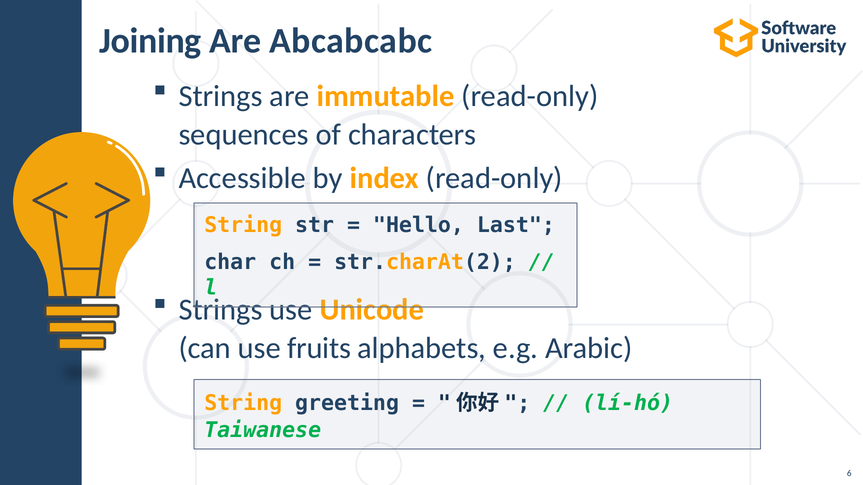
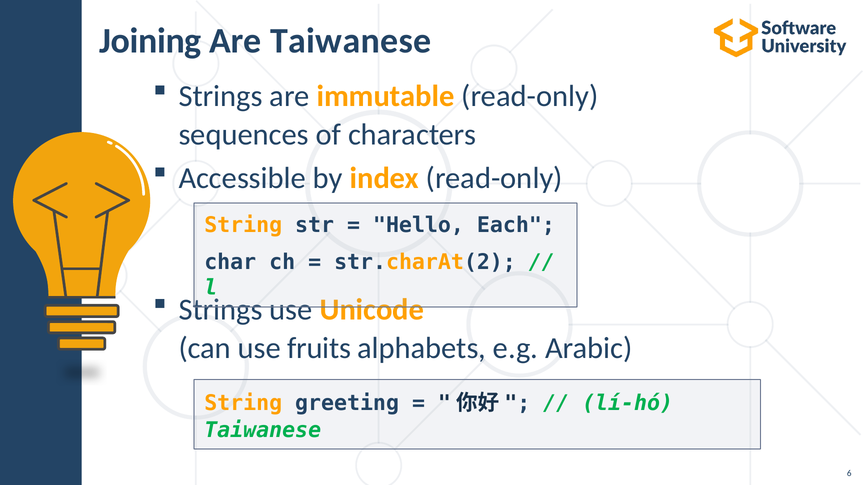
Are Abcabcabc: Abcabcabc -> Taiwanese
Last: Last -> Each
